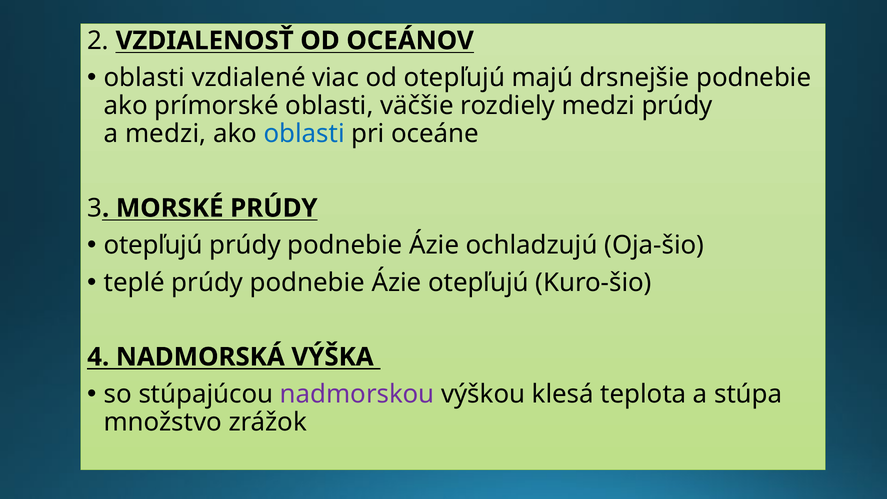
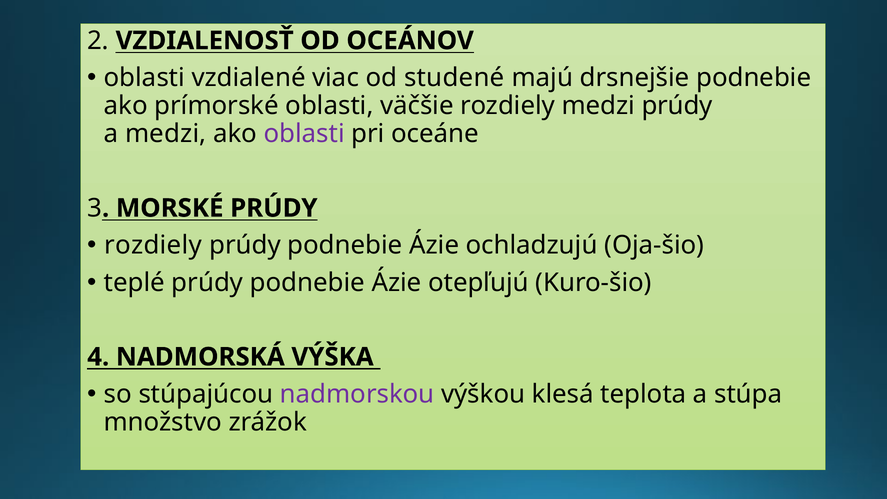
od otepľujú: otepľujú -> studené
oblasti at (304, 134) colour: blue -> purple
otepľujú at (153, 245): otepľujú -> rozdiely
